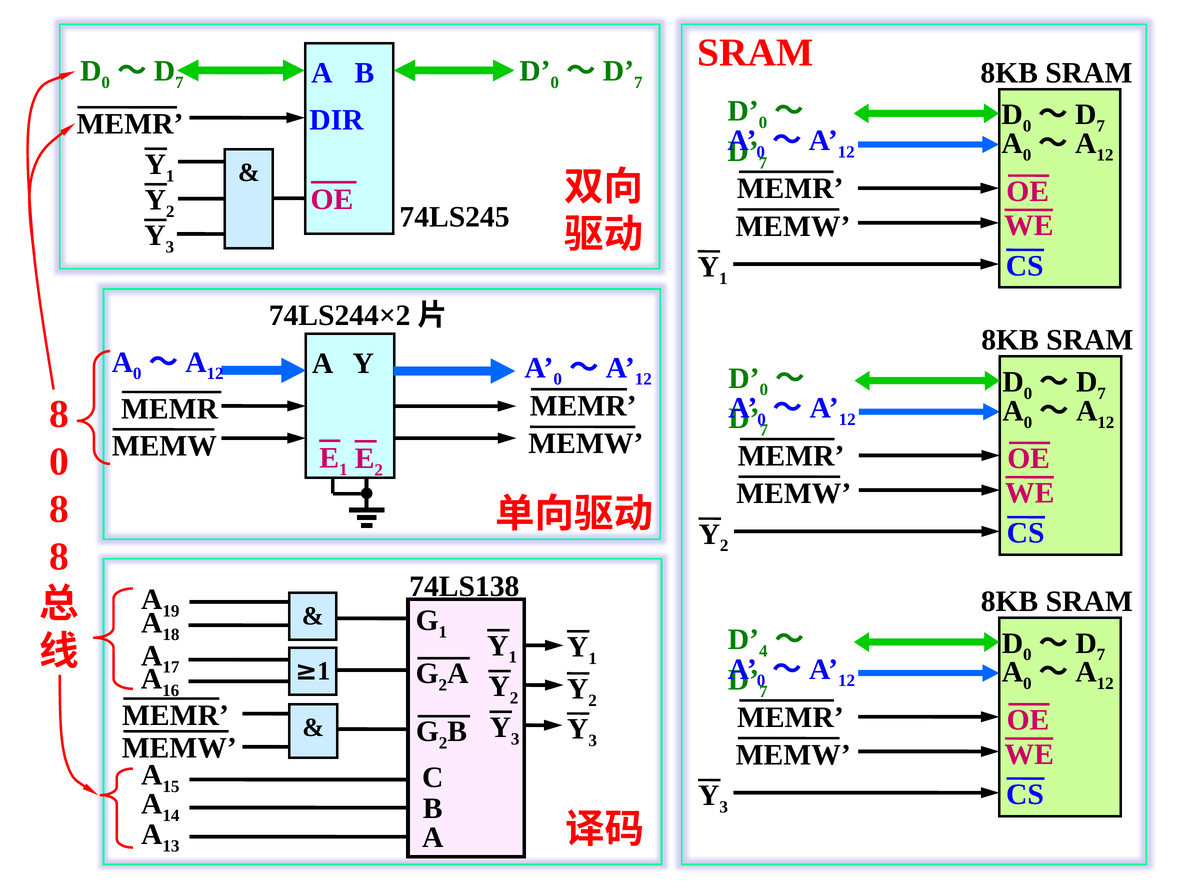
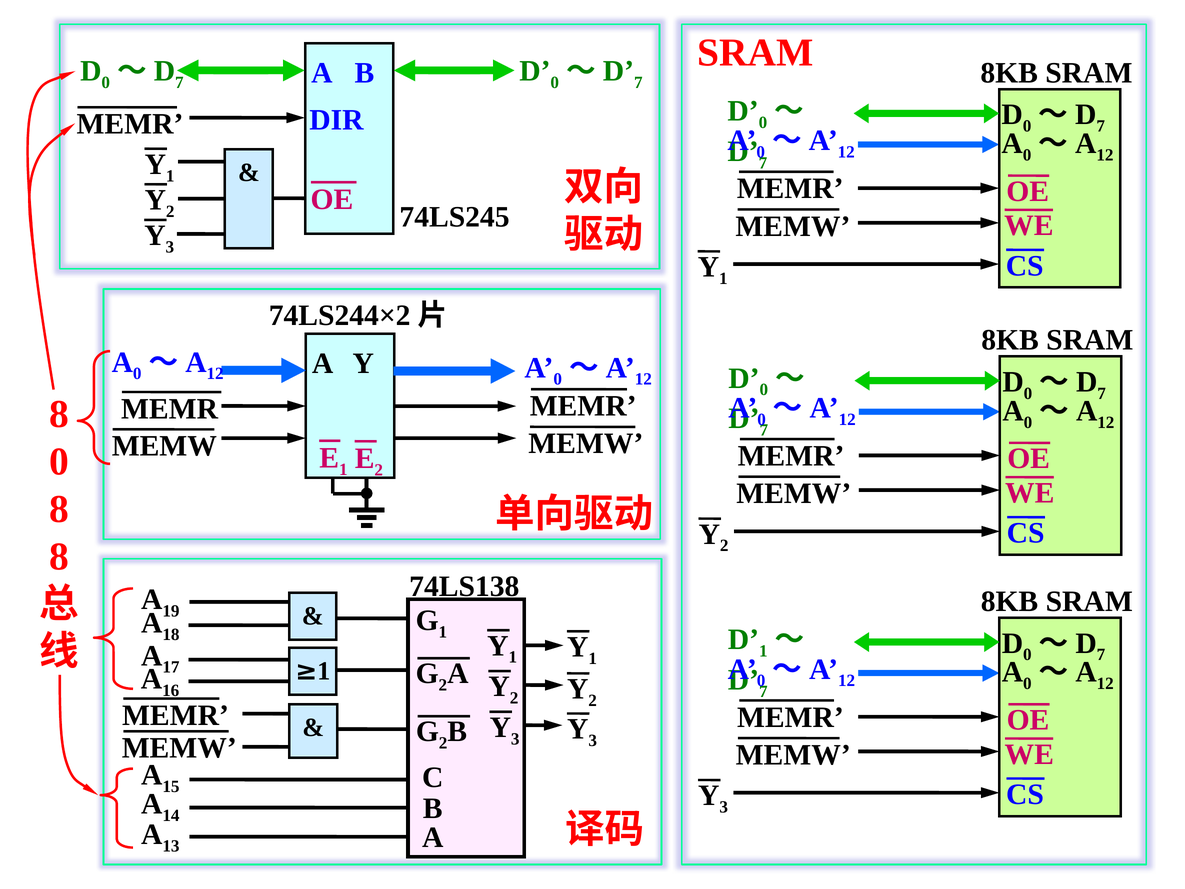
4 at (763, 651): 4 -> 1
